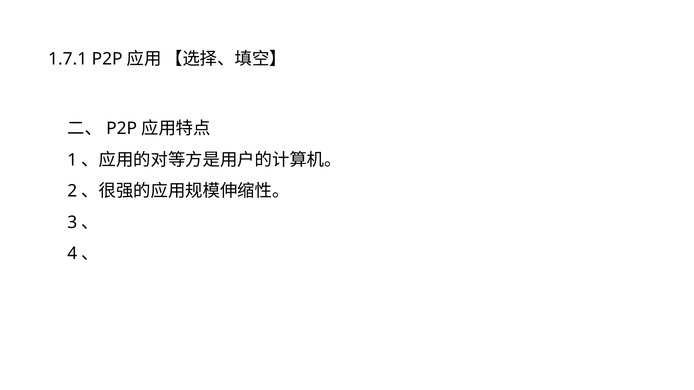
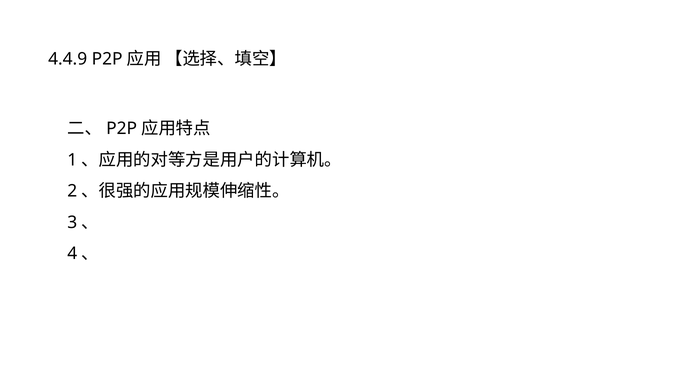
1.7.1: 1.7.1 -> 4.4.9
